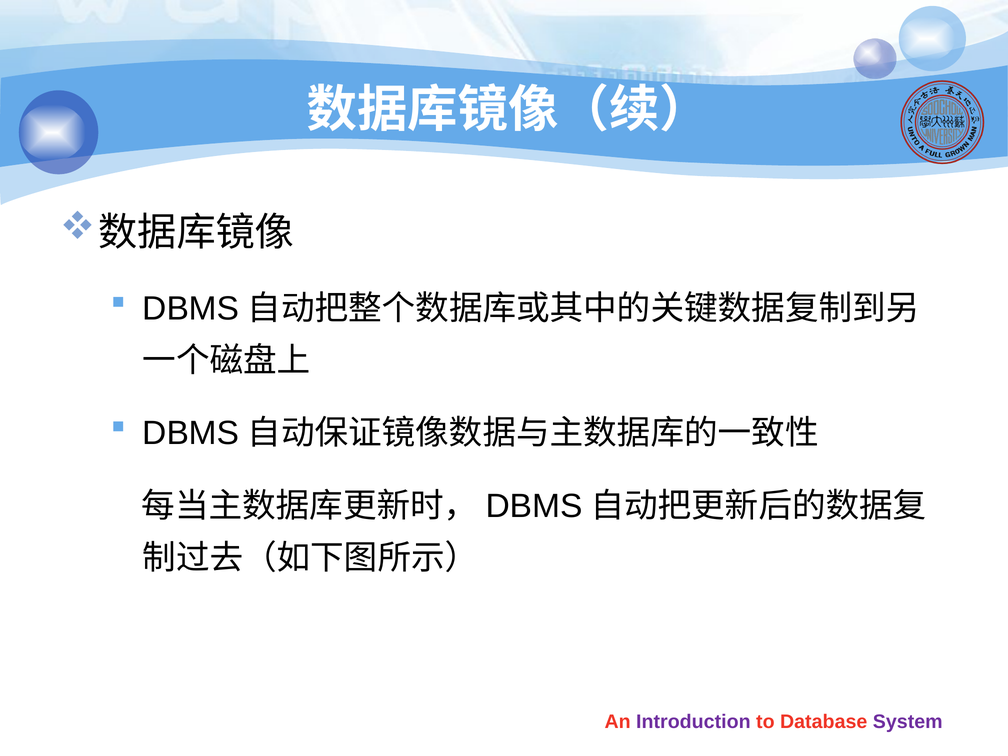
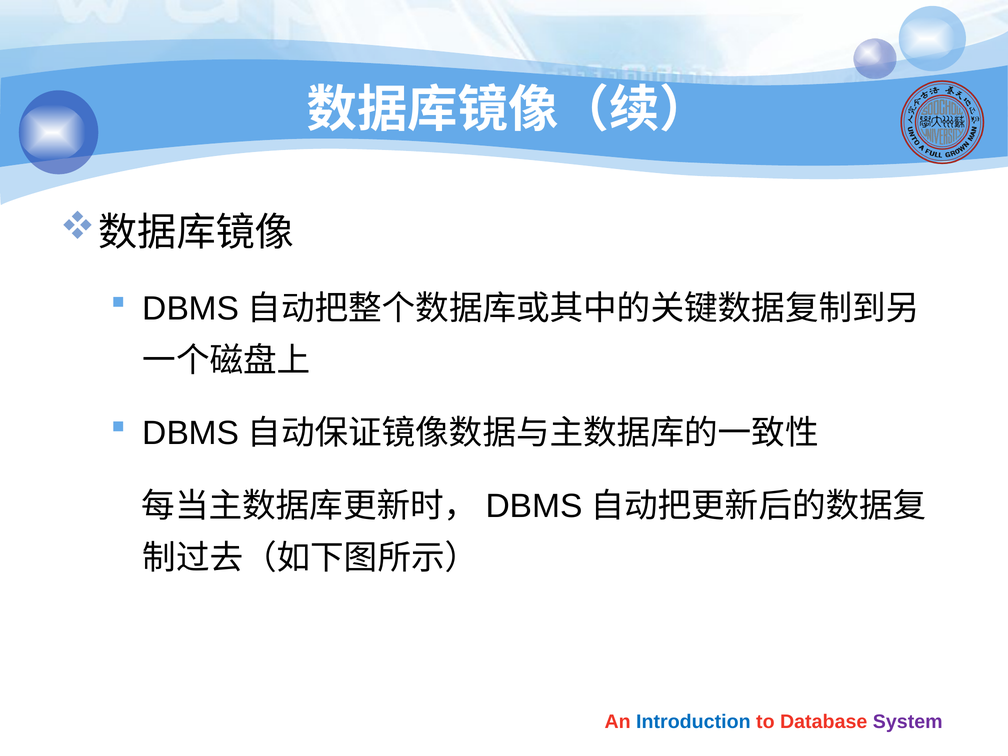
Introduction colour: purple -> blue
